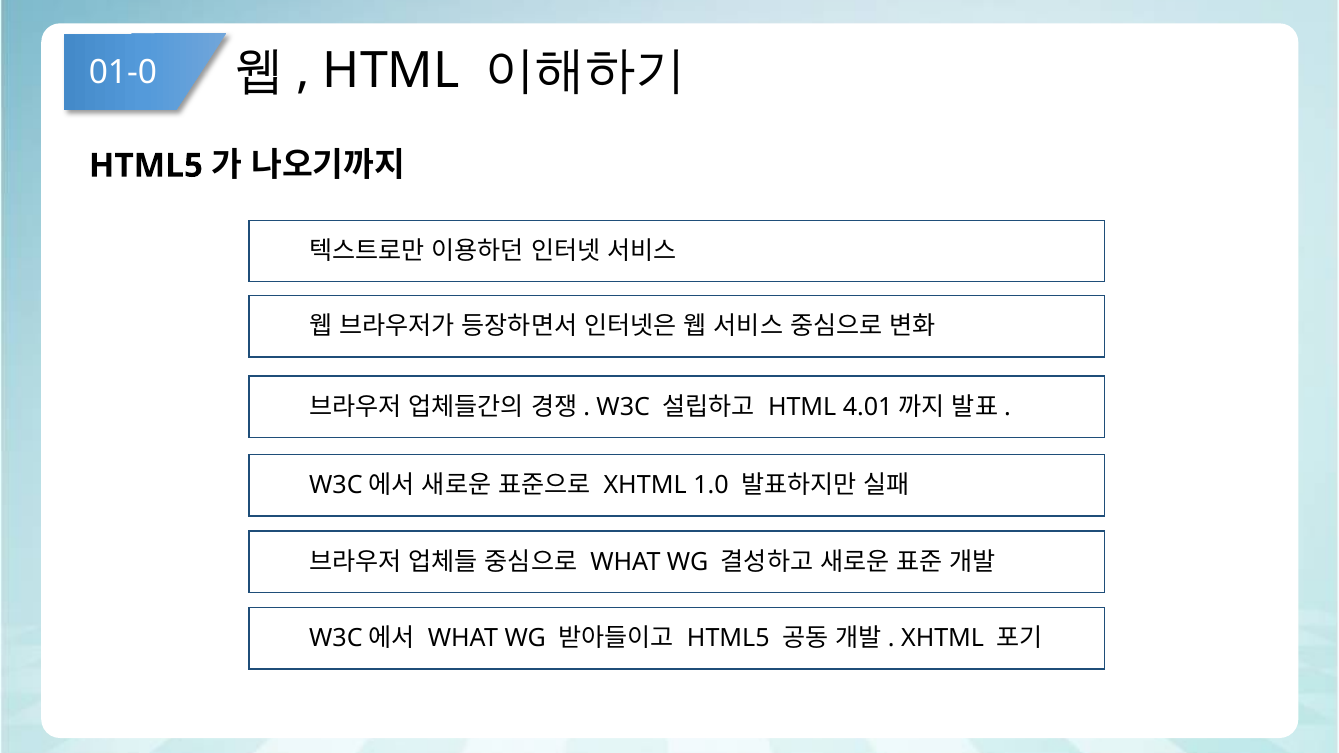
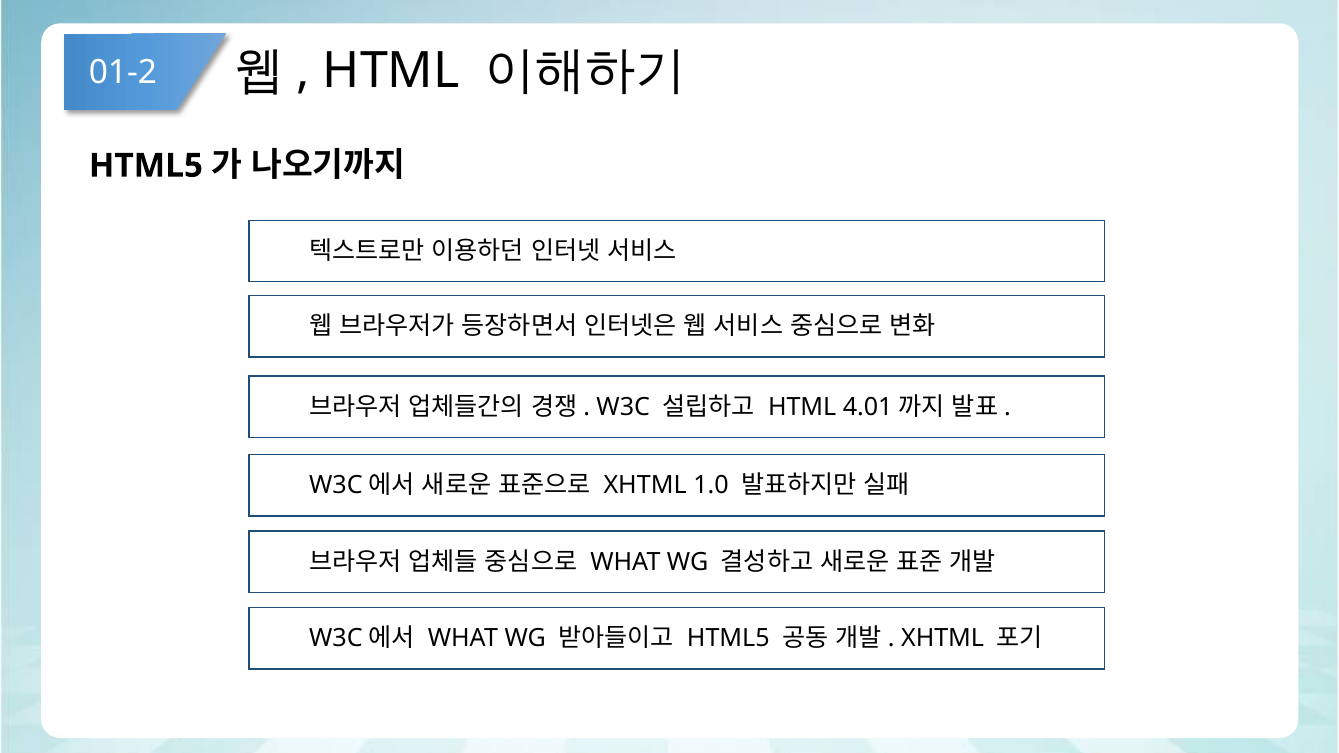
01-0: 01-0 -> 01-2
